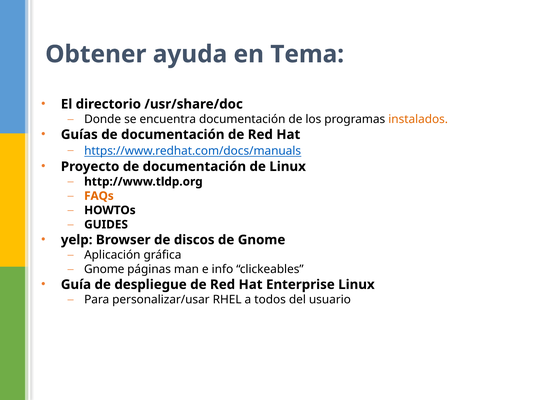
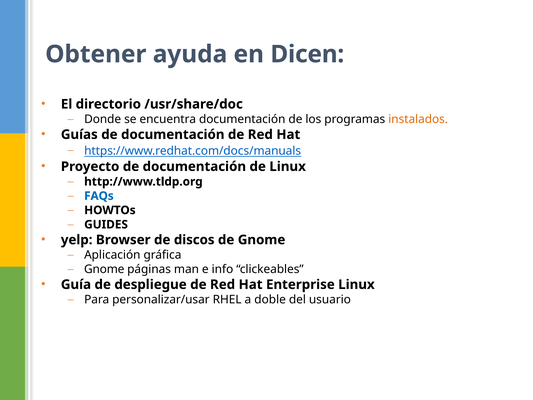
Tema: Tema -> Dicen
FAQs colour: orange -> blue
todos: todos -> doble
